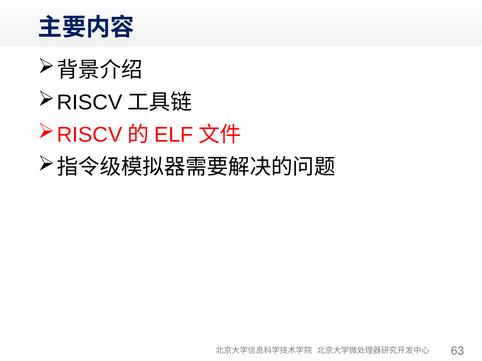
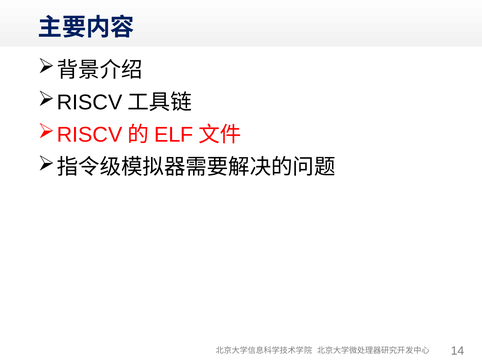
63: 63 -> 14
